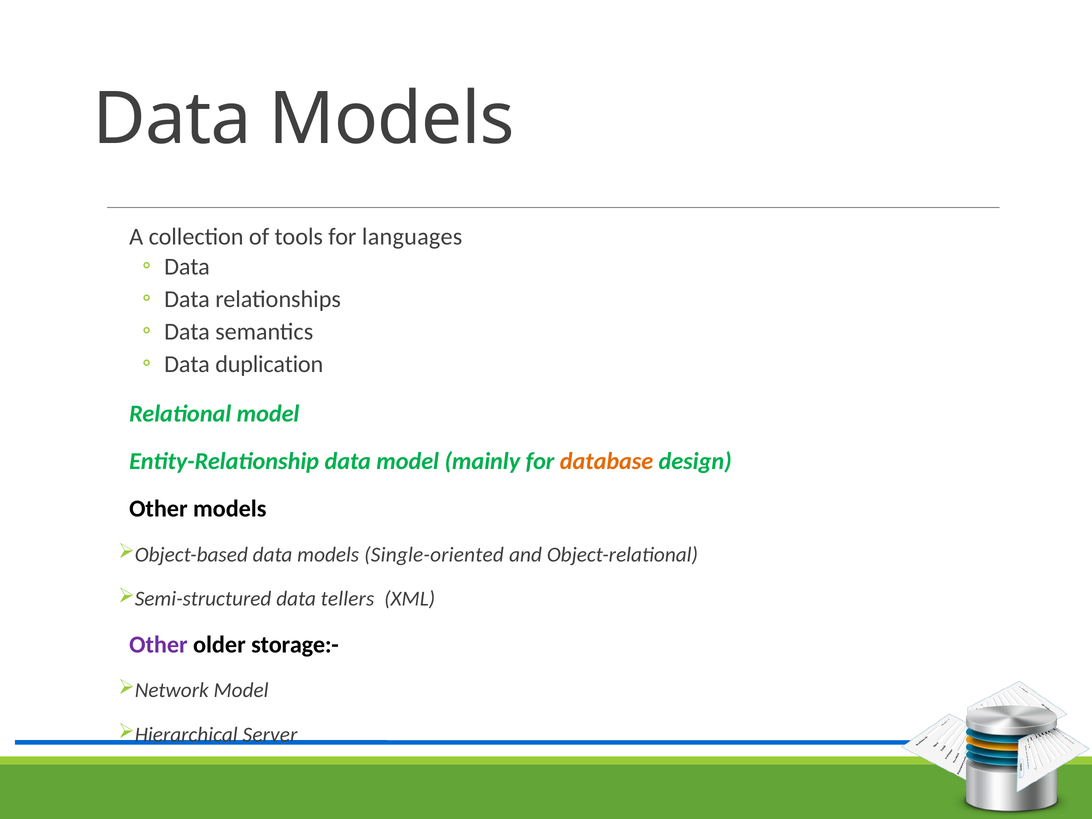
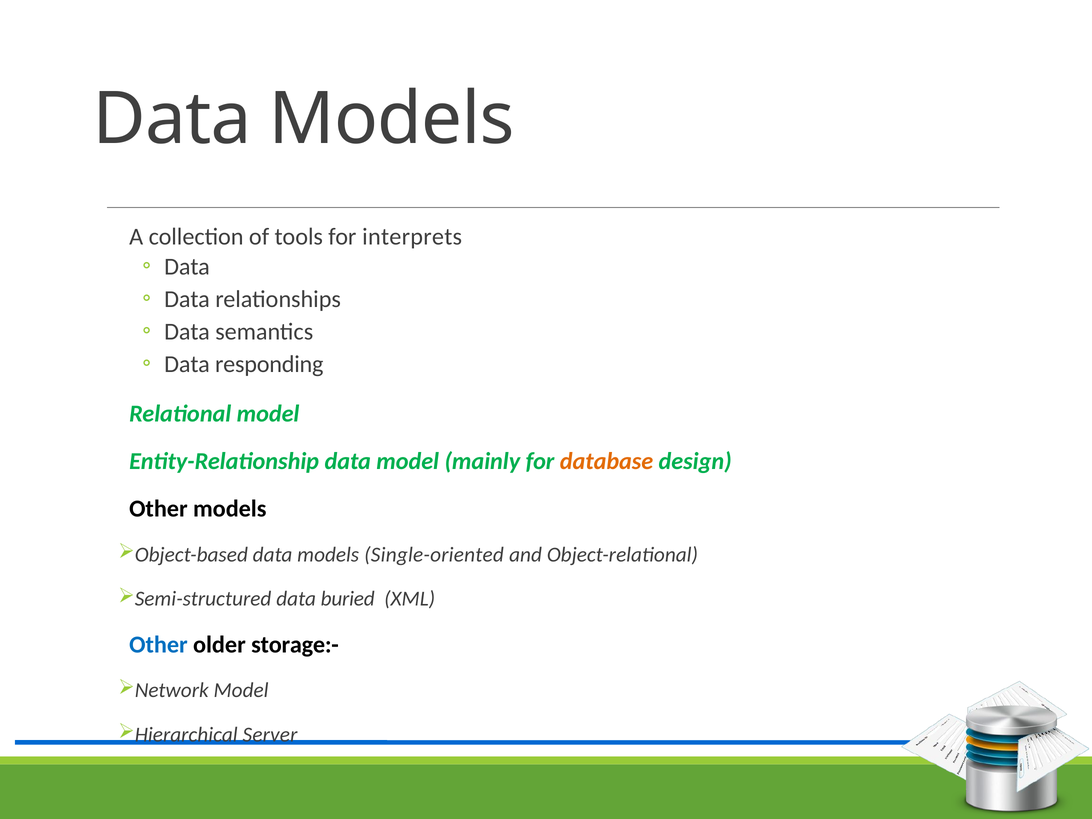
languages: languages -> interprets
duplication: duplication -> responding
tellers: tellers -> buried
Other at (158, 645) colour: purple -> blue
